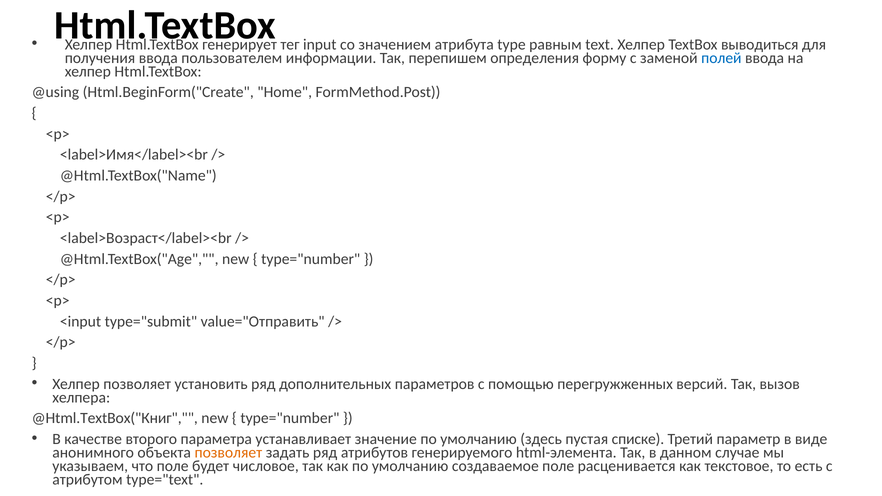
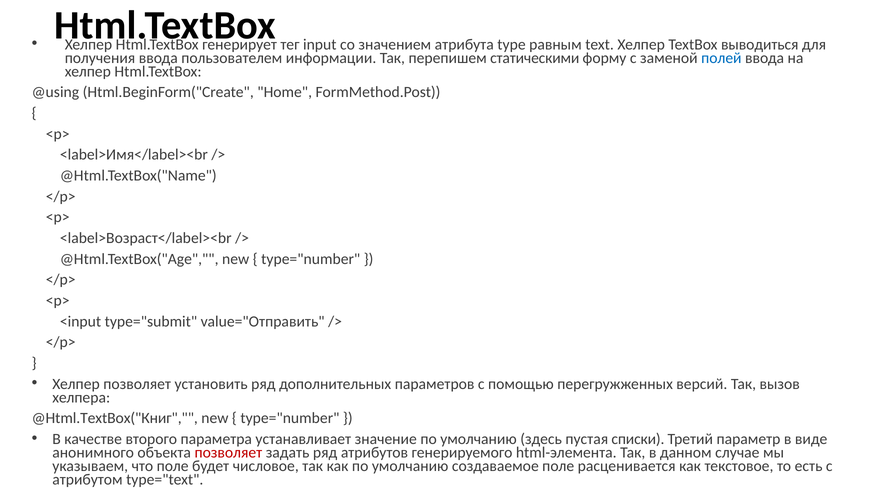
определения: определения -> статическими
списке: списке -> списки
позволяет at (228, 453) colour: orange -> red
